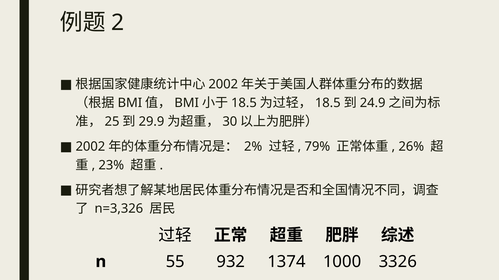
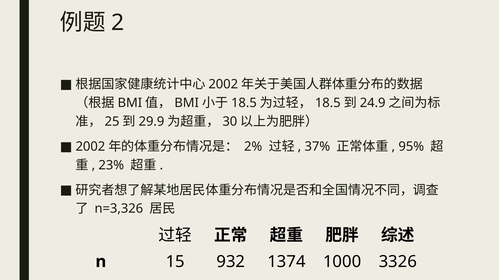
79%: 79% -> 37%
26%: 26% -> 95%
55: 55 -> 15
